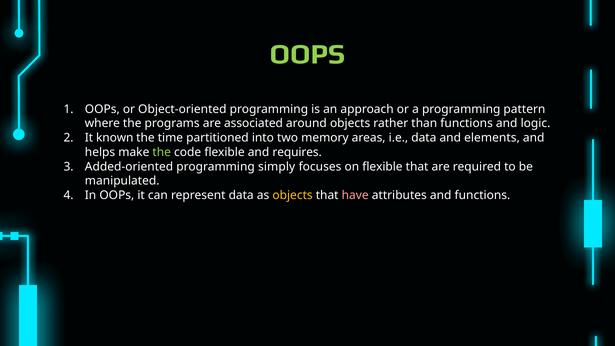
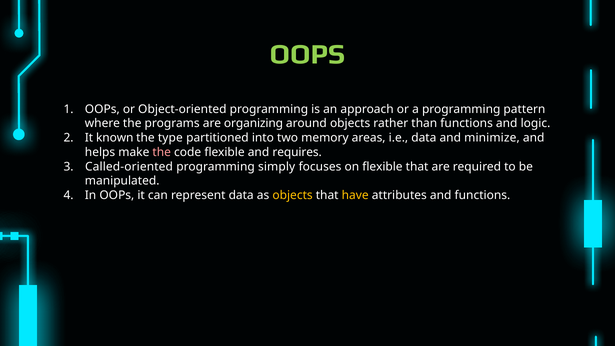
associated: associated -> organizing
time: time -> type
elements: elements -> minimize
the at (162, 152) colour: light green -> pink
Added-oriented: Added-oriented -> Called-oriented
have colour: pink -> yellow
